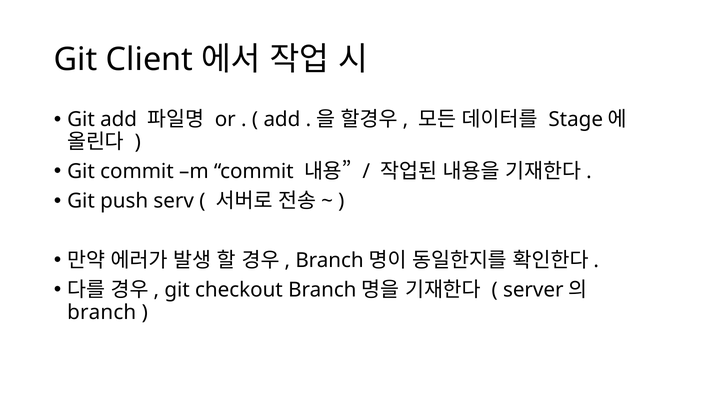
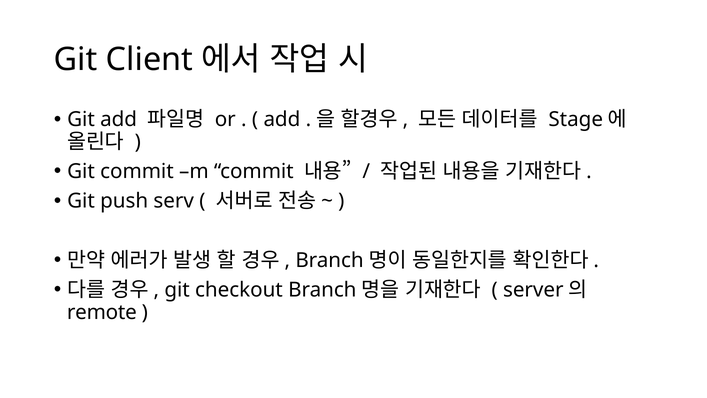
branch at (102, 312): branch -> remote
